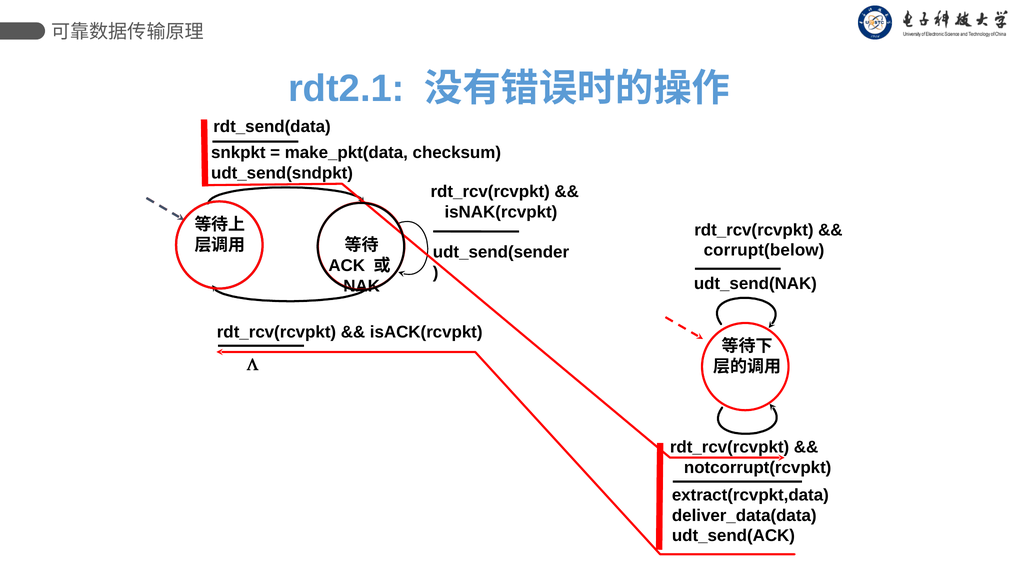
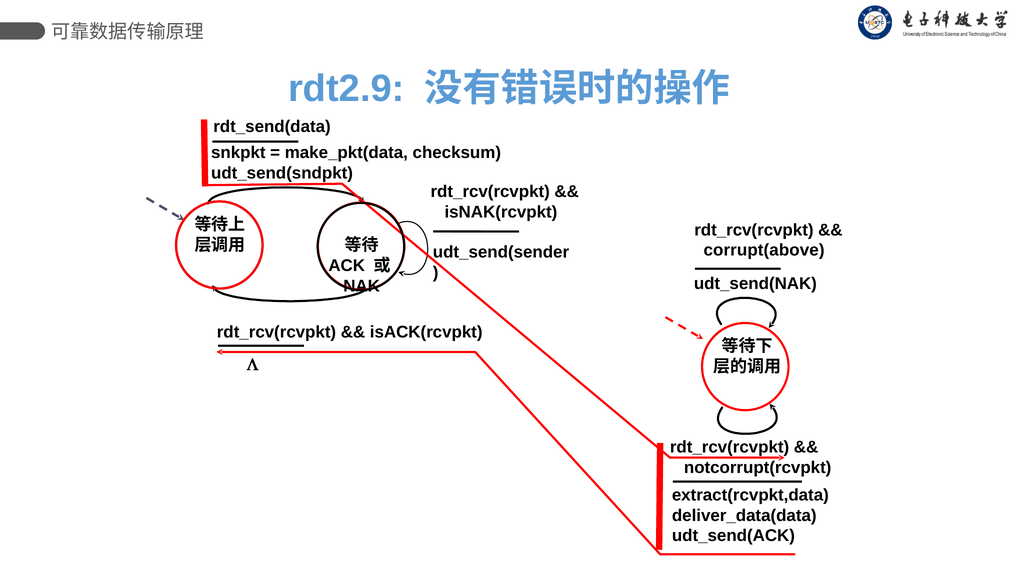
rdt2.1: rdt2.1 -> rdt2.9
corrupt(below: corrupt(below -> corrupt(above
